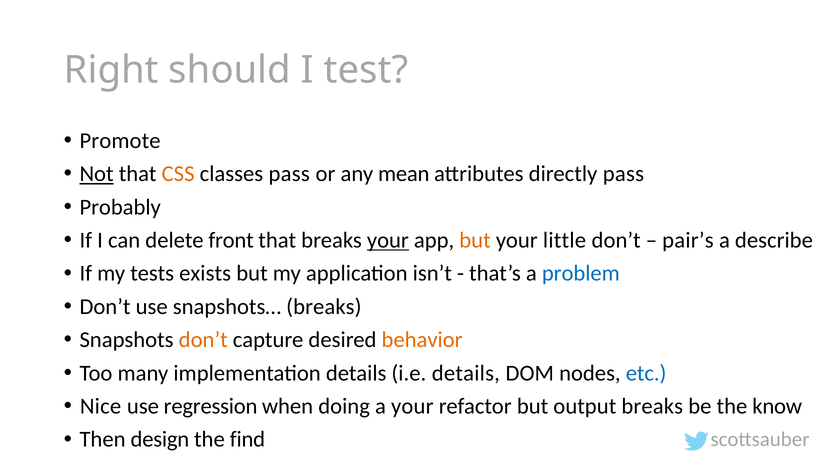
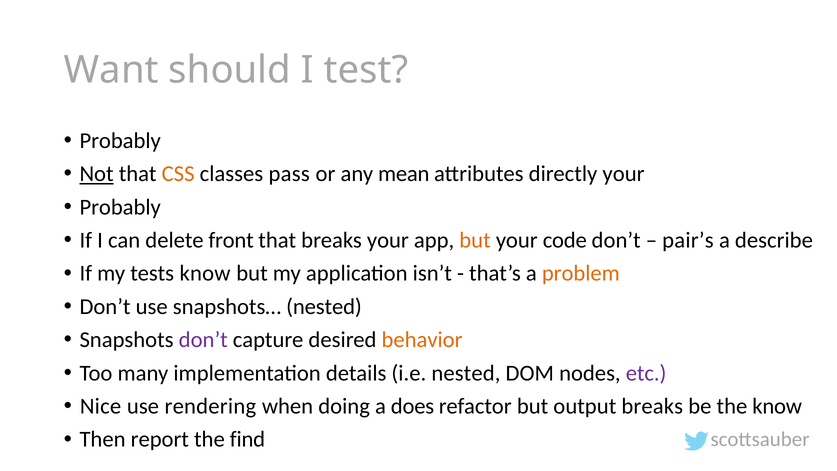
Right: Right -> Want
Promote at (120, 141): Promote -> Probably
directly pass: pass -> your
your at (388, 240) underline: present -> none
little: little -> code
tests exists: exists -> know
problem colour: blue -> orange
snapshots… breaks: breaks -> nested
don’t at (203, 340) colour: orange -> purple
i.e details: details -> nested
etc colour: blue -> purple
regression: regression -> rendering
a your: your -> does
design: design -> report
